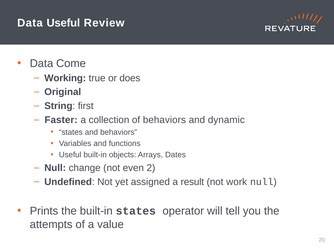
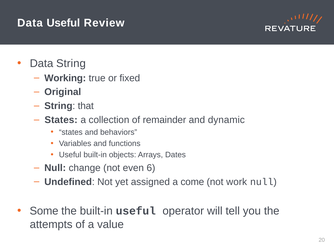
Data Come: Come -> String
does: does -> fixed
first: first -> that
Faster at (61, 120): Faster -> States
of behaviors: behaviors -> remainder
2: 2 -> 6
result: result -> come
Prints: Prints -> Some
built-in states: states -> useful
